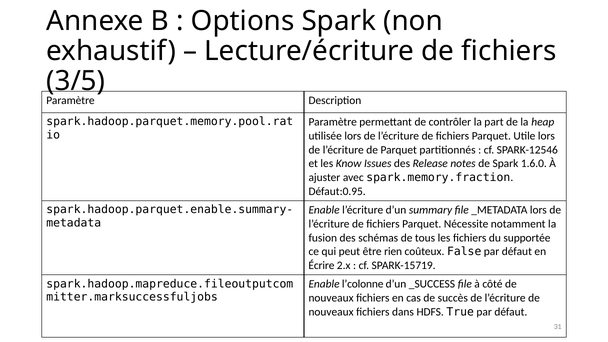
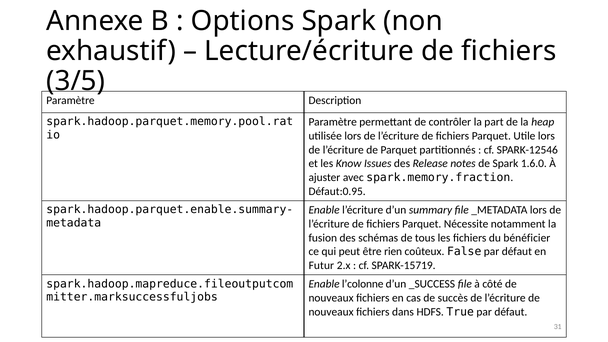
supportée: supportée -> bénéficier
Écrire: Écrire -> Futur
